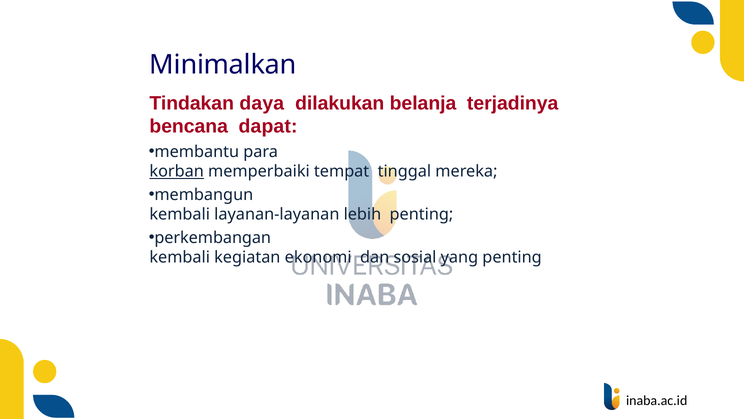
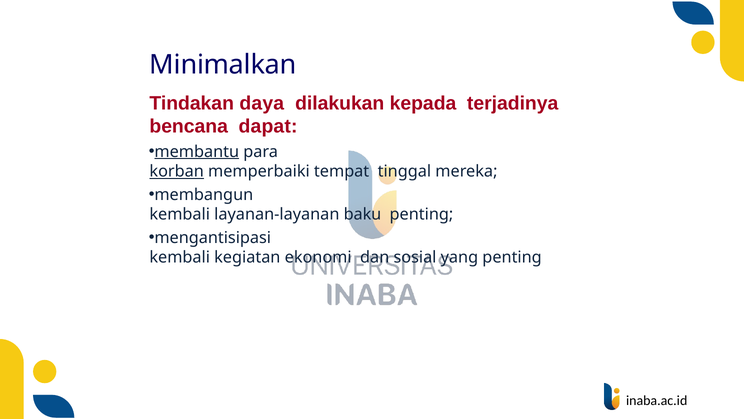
belanja: belanja -> kepada
membantu underline: none -> present
lebih: lebih -> baku
perkembangan: perkembangan -> mengantisipasi
